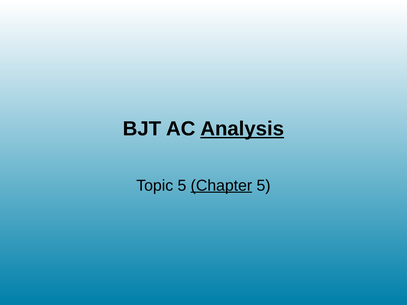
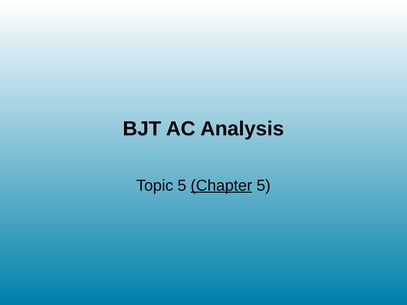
Analysis underline: present -> none
